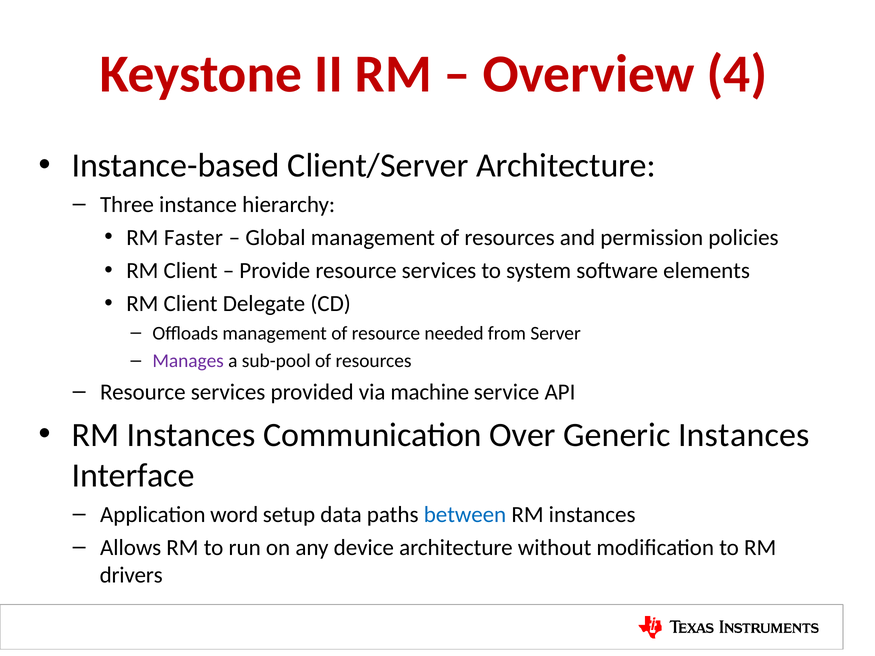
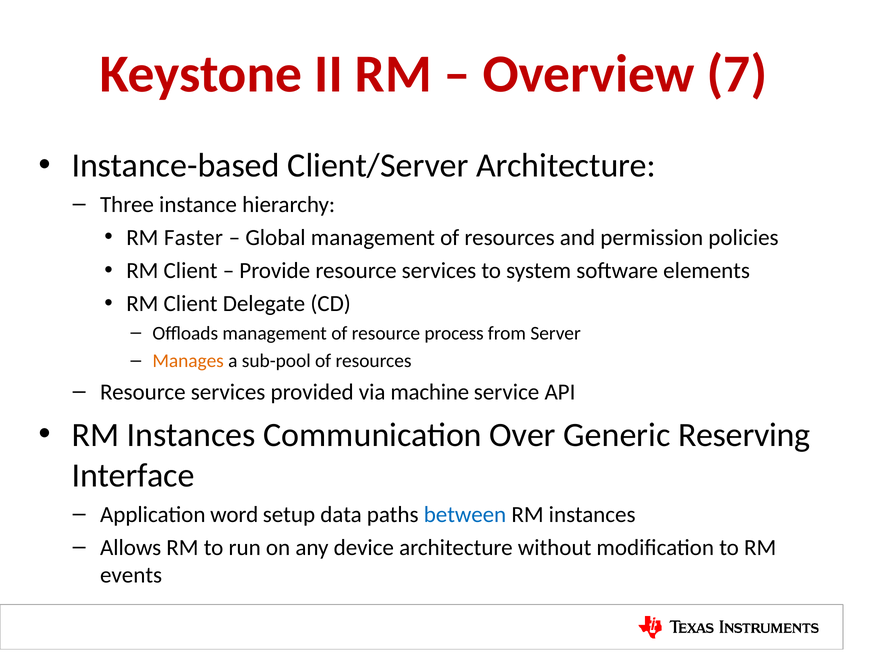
4: 4 -> 7
needed: needed -> process
Manages colour: purple -> orange
Generic Instances: Instances -> Reserving
drivers: drivers -> events
